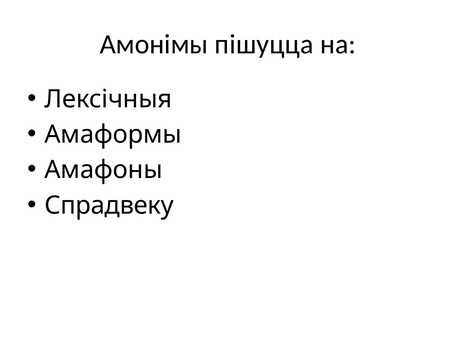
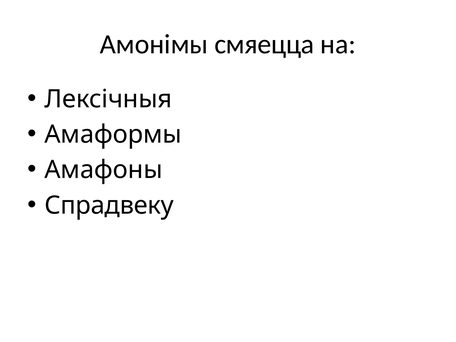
пішуцца: пішуцца -> смяецца
